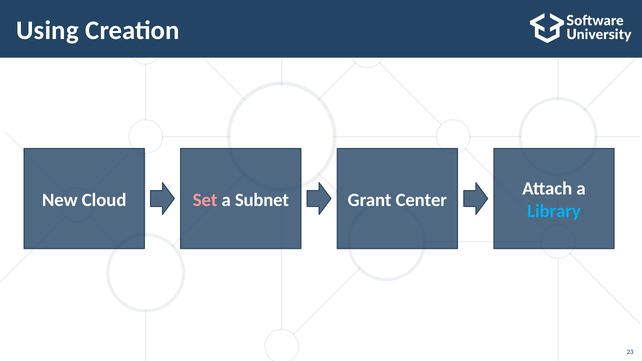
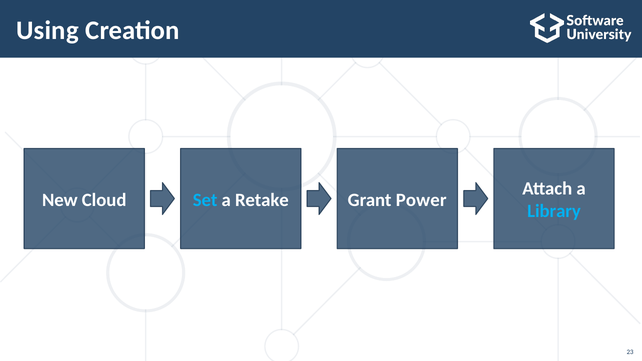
Set colour: pink -> light blue
Subnet: Subnet -> Retake
Center: Center -> Power
